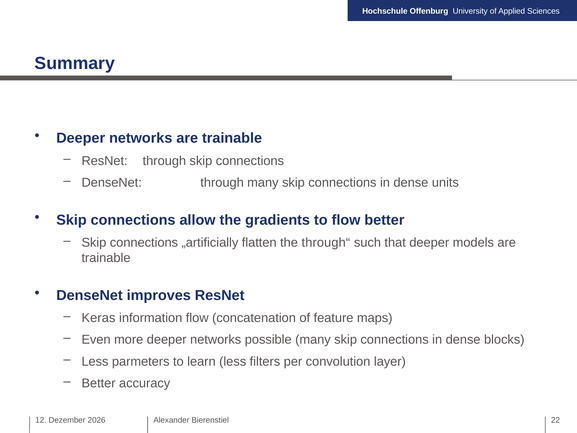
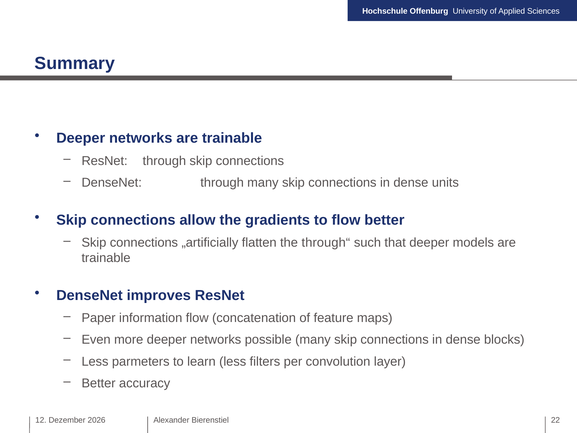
Keras: Keras -> Paper
